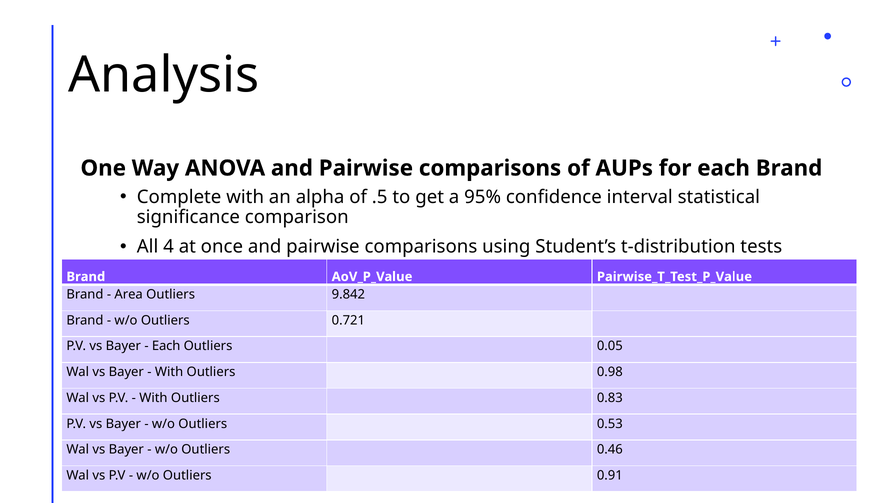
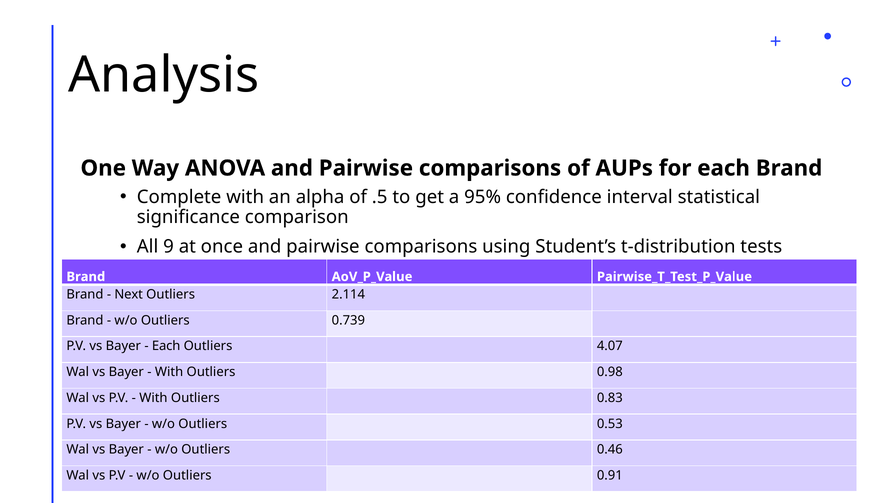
4: 4 -> 9
Area: Area -> Next
9.842: 9.842 -> 2.114
0.721: 0.721 -> 0.739
0.05: 0.05 -> 4.07
